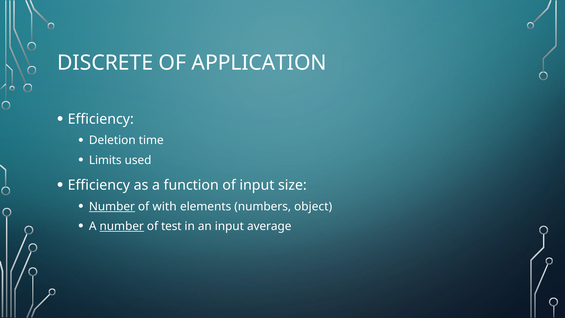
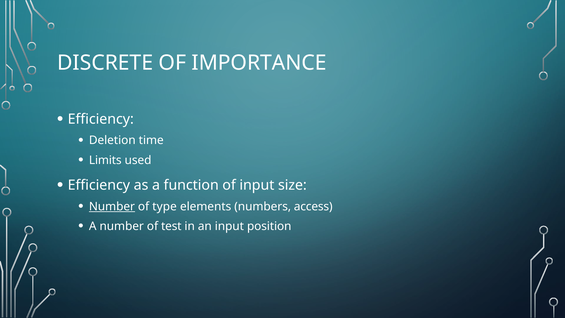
APPLICATION: APPLICATION -> IMPORTANCE
with: with -> type
object: object -> access
number at (122, 226) underline: present -> none
average: average -> position
